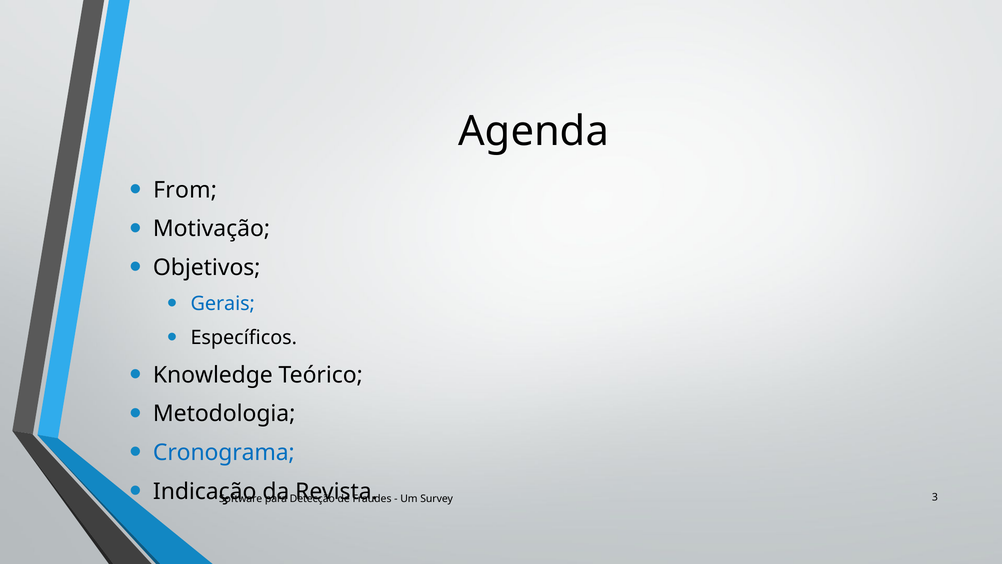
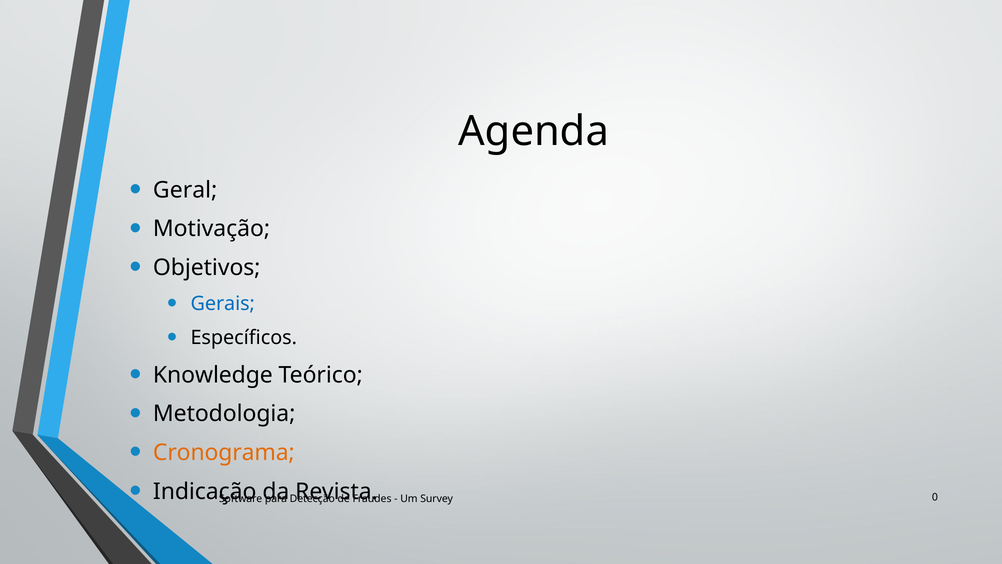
From: From -> Geral
Cronograma colour: blue -> orange
3: 3 -> 0
